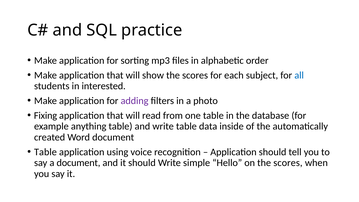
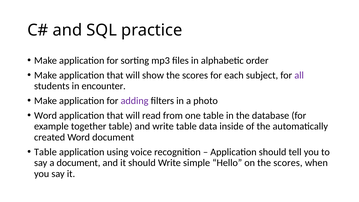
all colour: blue -> purple
interested: interested -> encounter
Fixing at (46, 115): Fixing -> Word
anything: anything -> together
